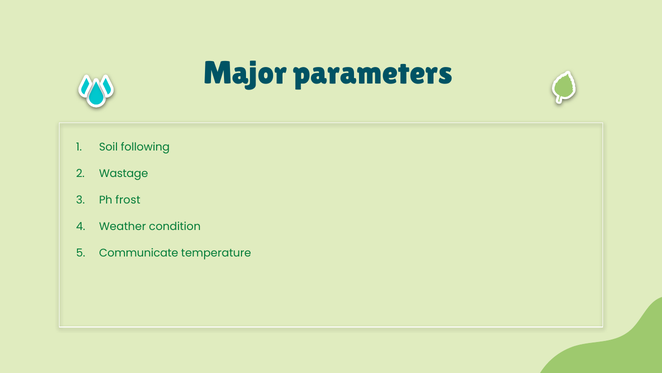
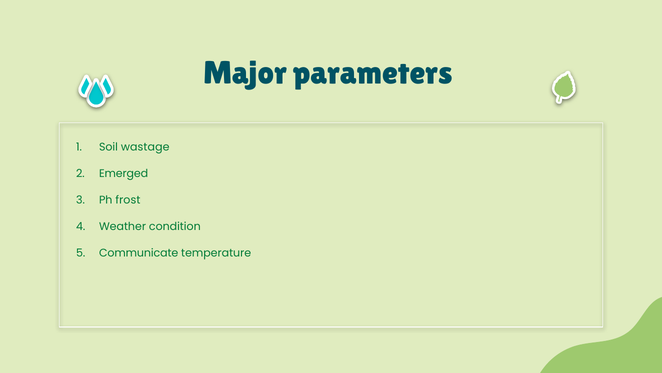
following: following -> wastage
Wastage: Wastage -> Emerged
